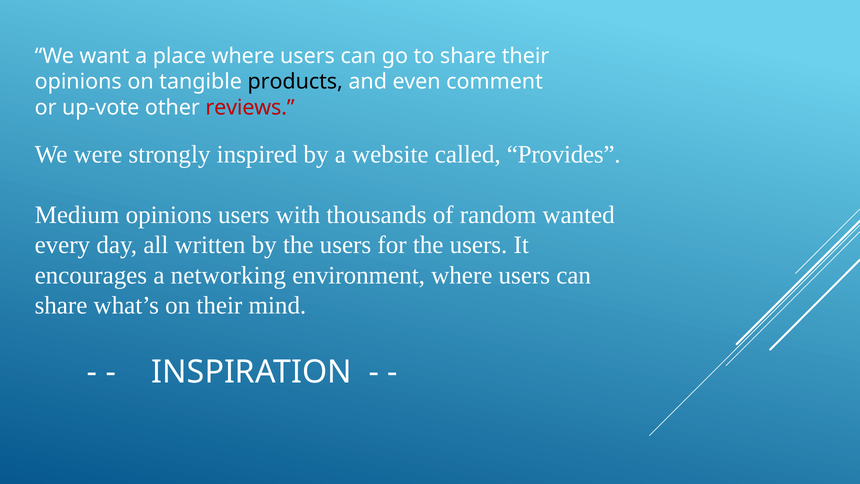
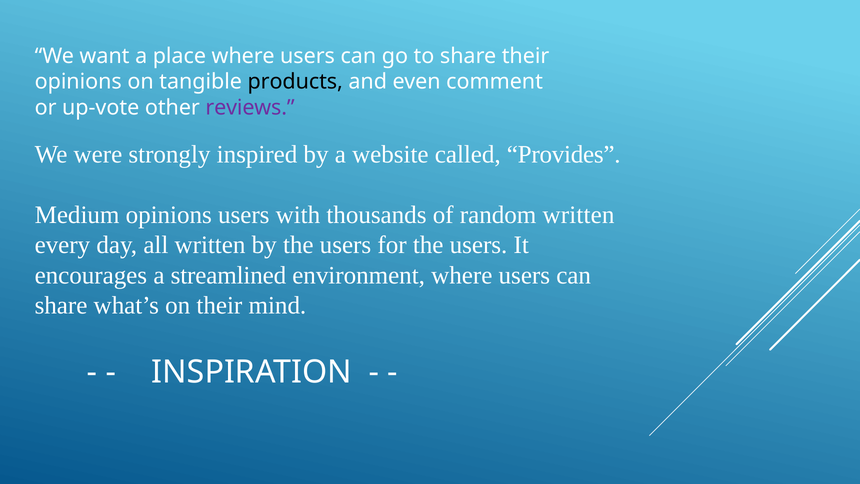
reviews colour: red -> purple
random wanted: wanted -> written
networking: networking -> streamlined
